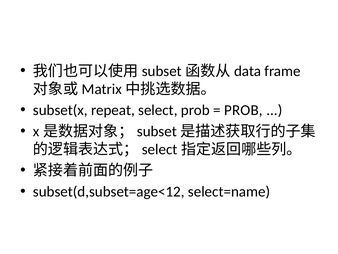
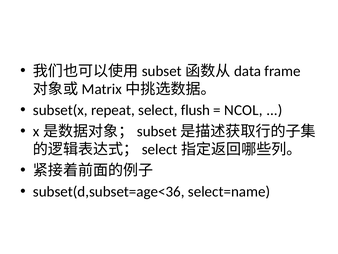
select prob: prob -> flush
PROB at (243, 110): PROB -> NCOL
subset(d,subset=age<12: subset(d,subset=age<12 -> subset(d,subset=age<36
